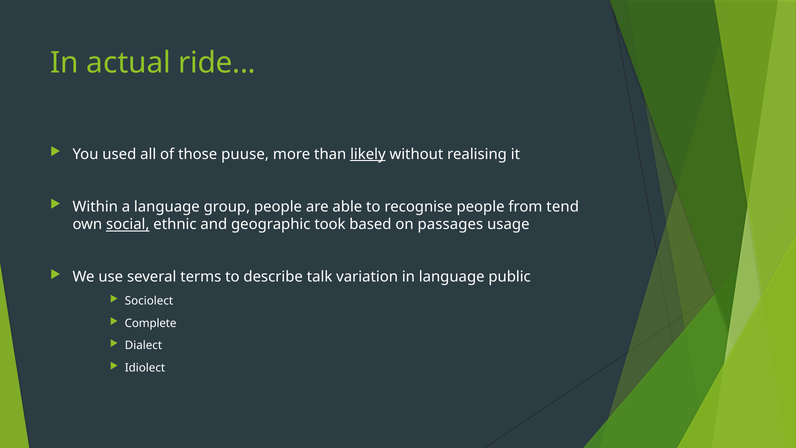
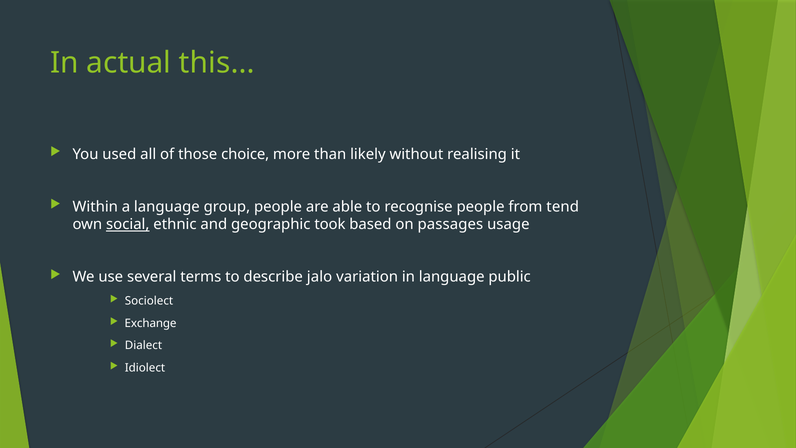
ride: ride -> this
puuse: puuse -> choice
likely underline: present -> none
talk: talk -> jalo
Complete: Complete -> Exchange
